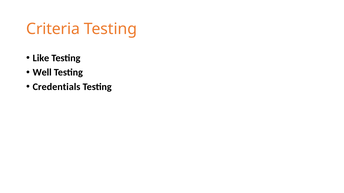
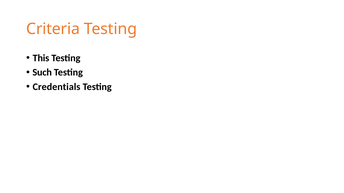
Like: Like -> This
Well: Well -> Such
